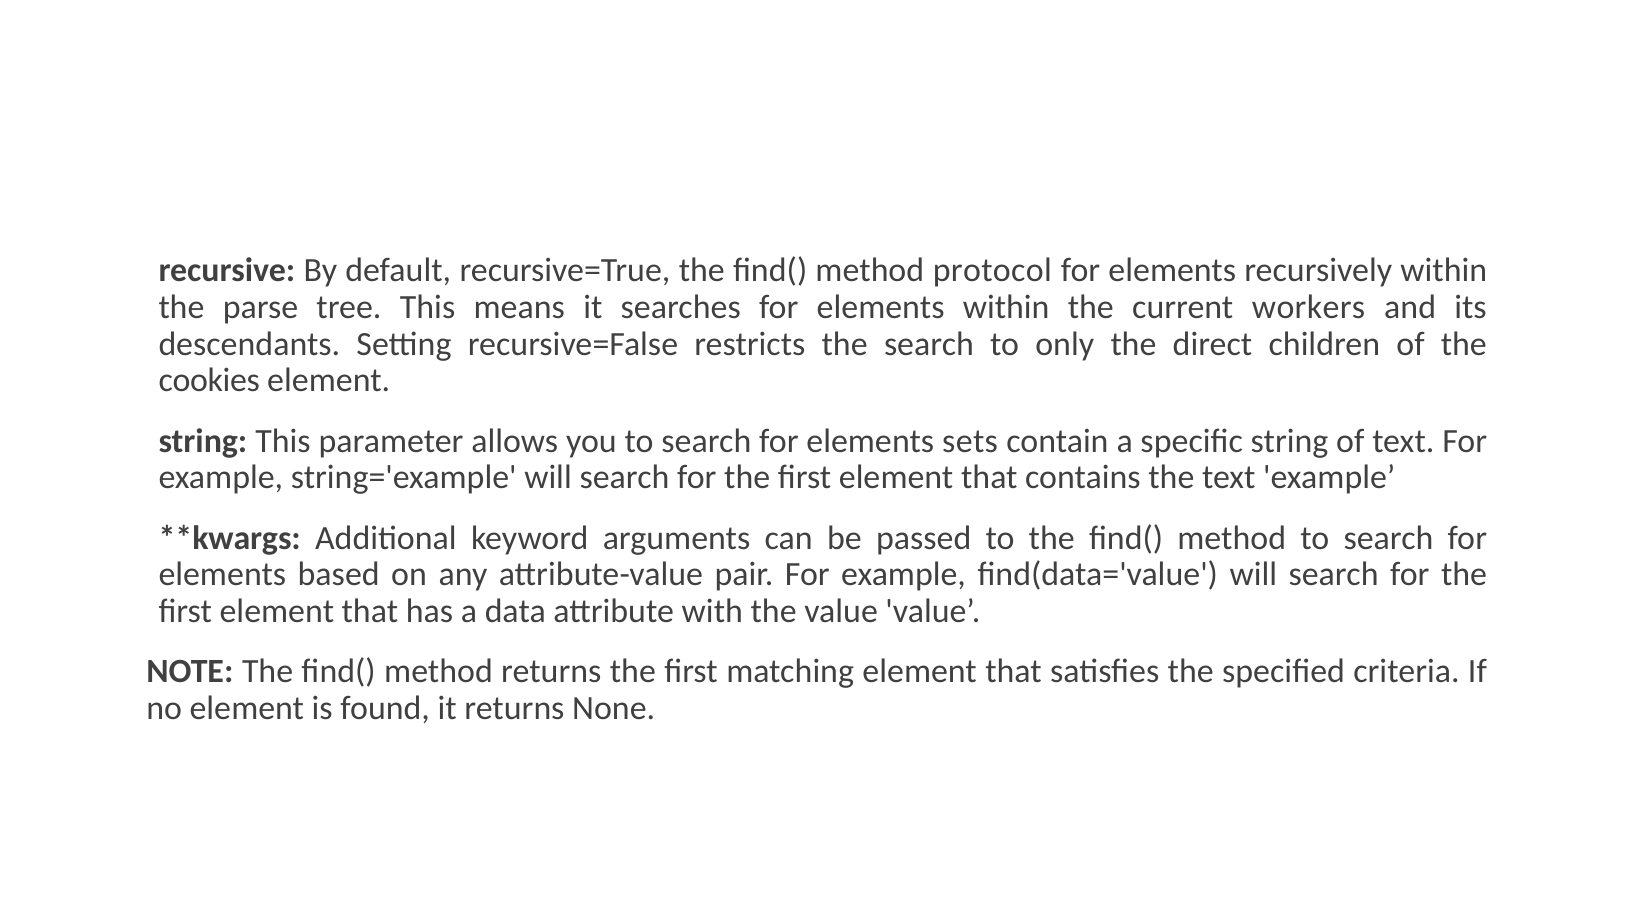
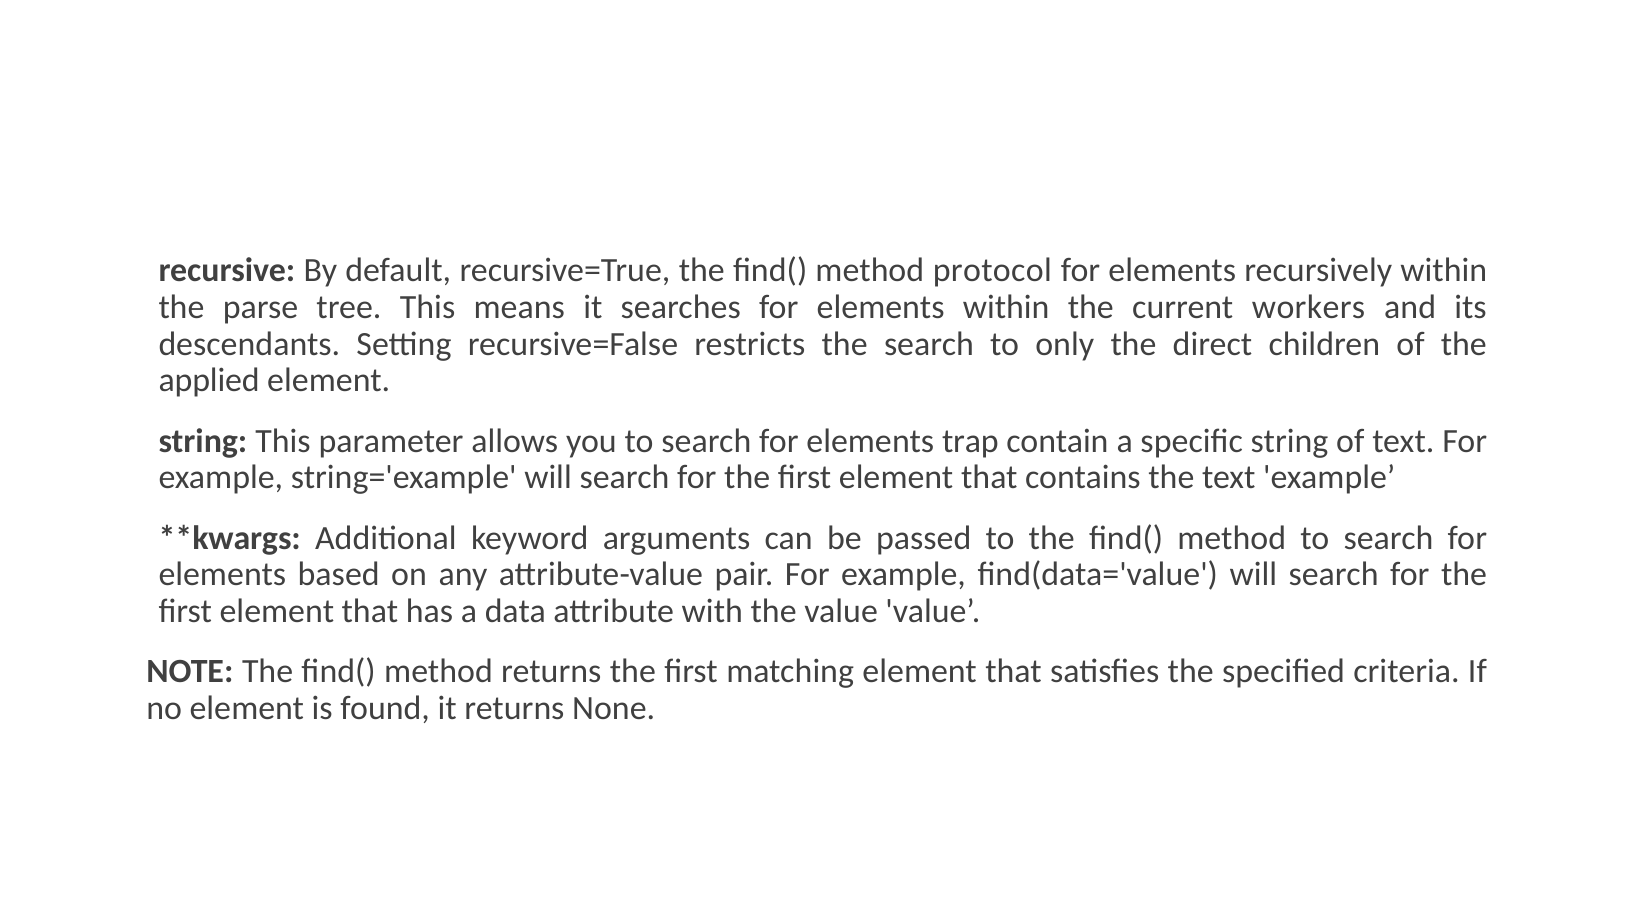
cookies: cookies -> applied
sets: sets -> trap
